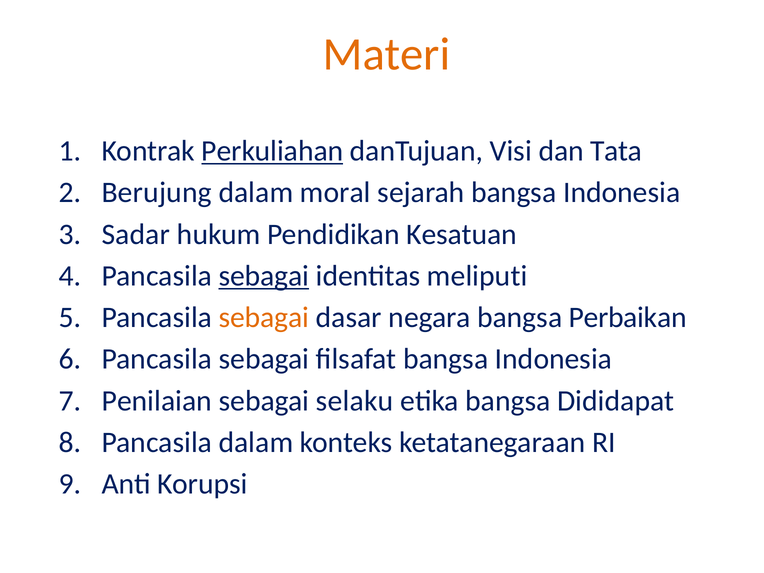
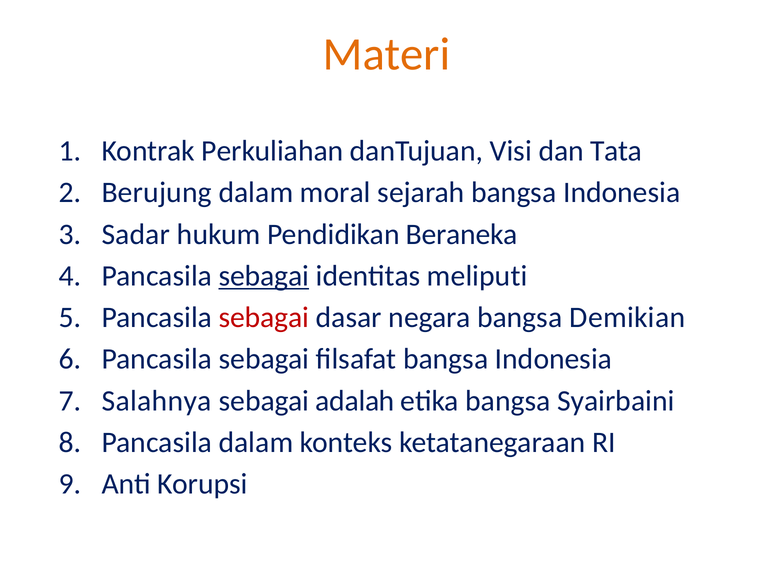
Perkuliahan underline: present -> none
Kesatuan: Kesatuan -> Beraneka
sebagai at (264, 318) colour: orange -> red
Perbaikan: Perbaikan -> Demikian
Penilaian: Penilaian -> Salahnya
selaku: selaku -> adalah
Dididapat: Dididapat -> Syairbaini
